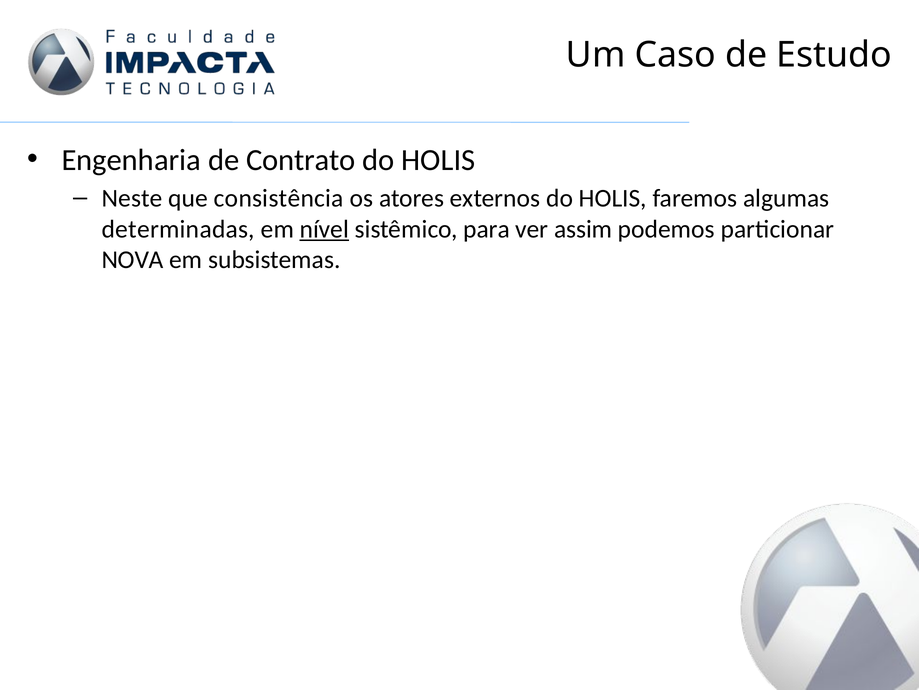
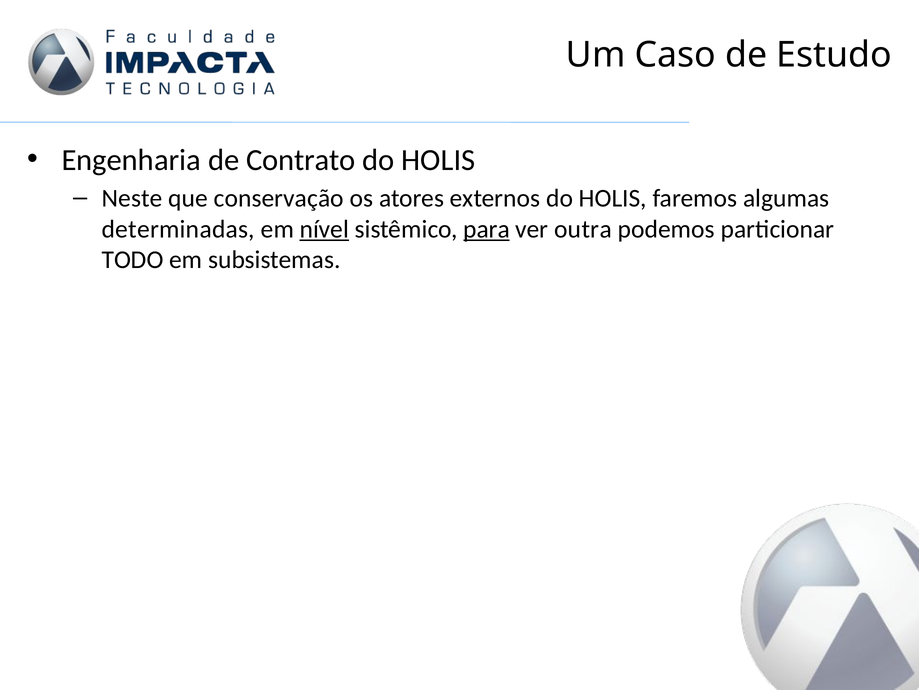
consistência: consistência -> conservação
para underline: none -> present
assim: assim -> outra
NOVA: NOVA -> TODO
